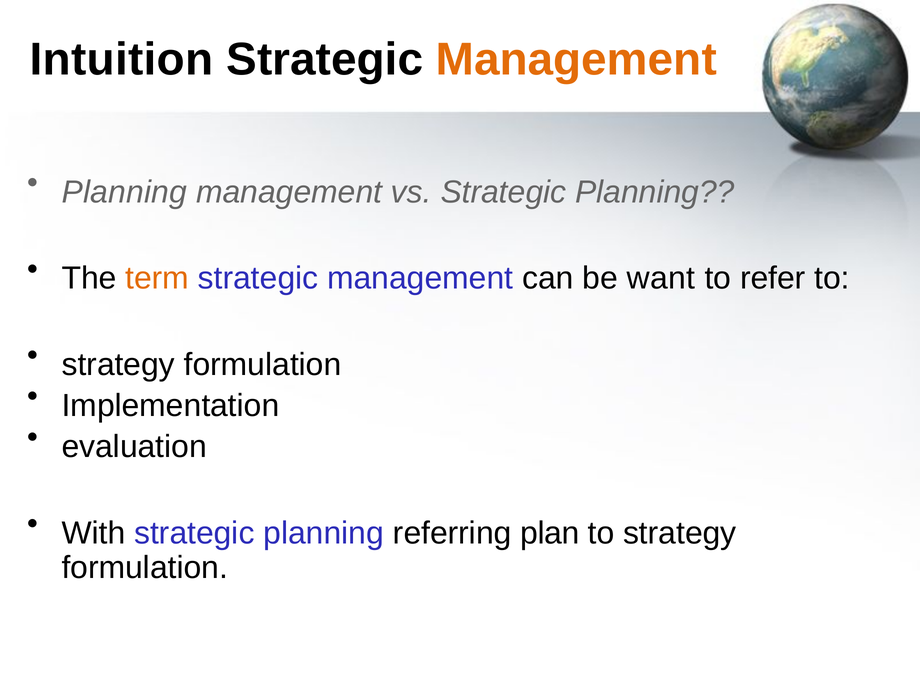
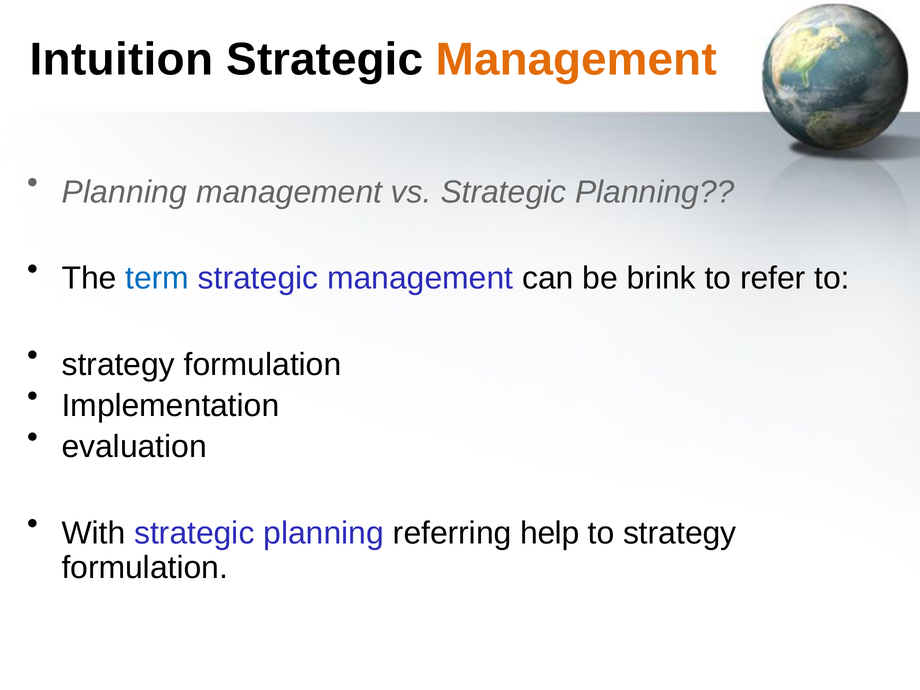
term colour: orange -> blue
want: want -> brink
plan: plan -> help
